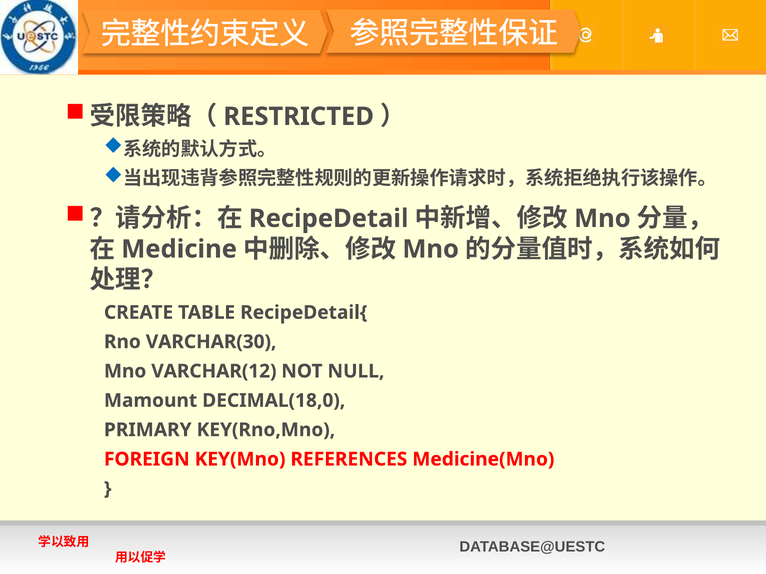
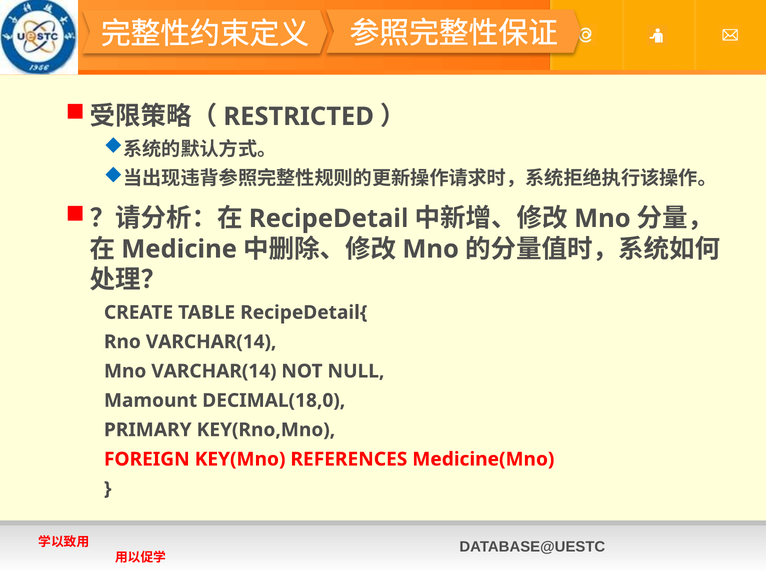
Rno VARCHAR(30: VARCHAR(30 -> VARCHAR(14
Mno VARCHAR(12: VARCHAR(12 -> VARCHAR(14
